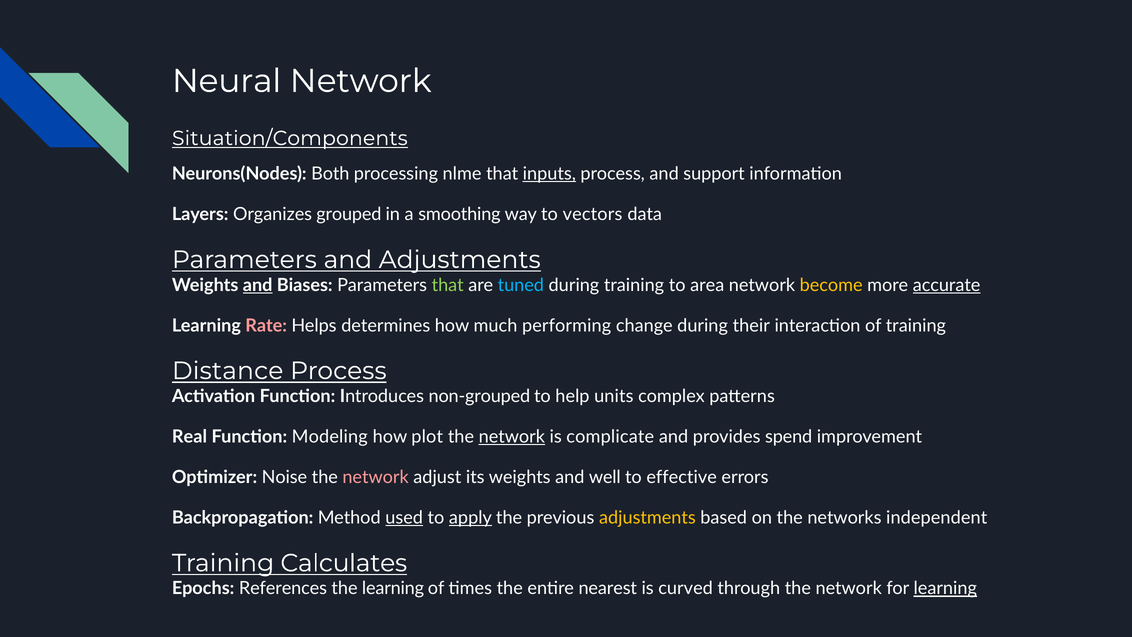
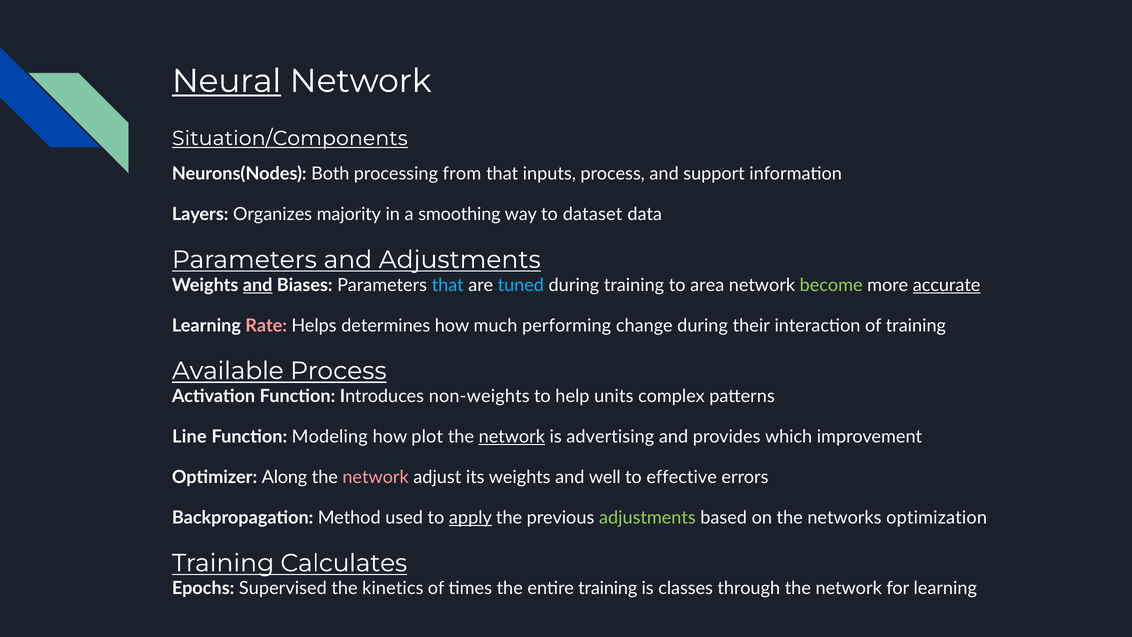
Neural underline: none -> present
nlme: nlme -> from
inputs underline: present -> none
grouped: grouped -> majority
vectors: vectors -> dataset
that at (448, 285) colour: light green -> light blue
become colour: yellow -> light green
Distance: Distance -> Available
non-grouped: non-grouped -> non-weights
Real: Real -> Line
complicate: complicate -> advertising
spend: spend -> which
Noise: Noise -> Along
used underline: present -> none
adjustments at (647, 518) colour: yellow -> light green
independent: independent -> optimization
References: References -> Supervised
the learning: learning -> kinetics
entire nearest: nearest -> training
curved: curved -> classes
learning at (945, 588) underline: present -> none
